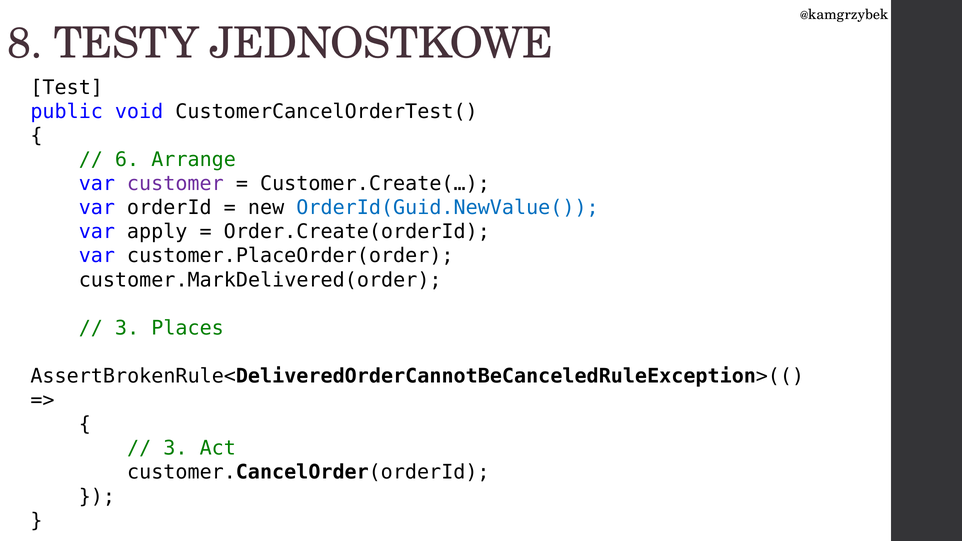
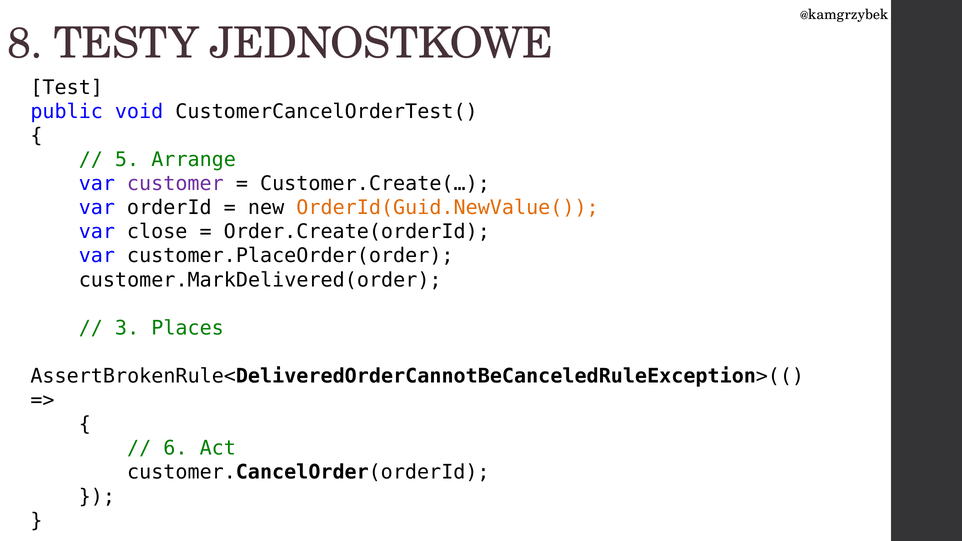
6: 6 -> 5
OrderId(Guid.NewValue( colour: blue -> orange
apply: apply -> close
3 at (175, 448): 3 -> 6
